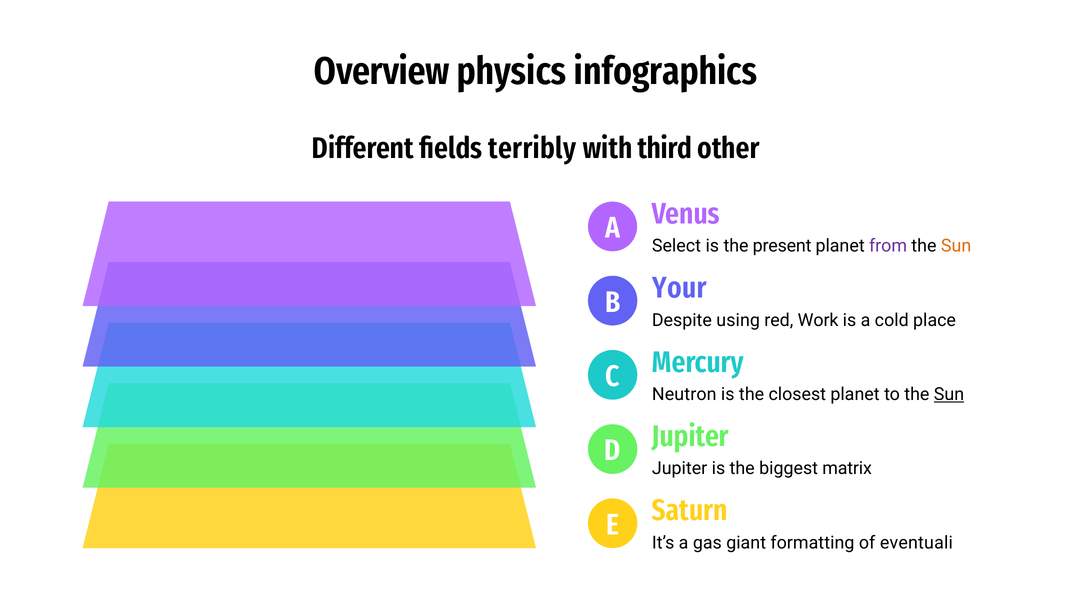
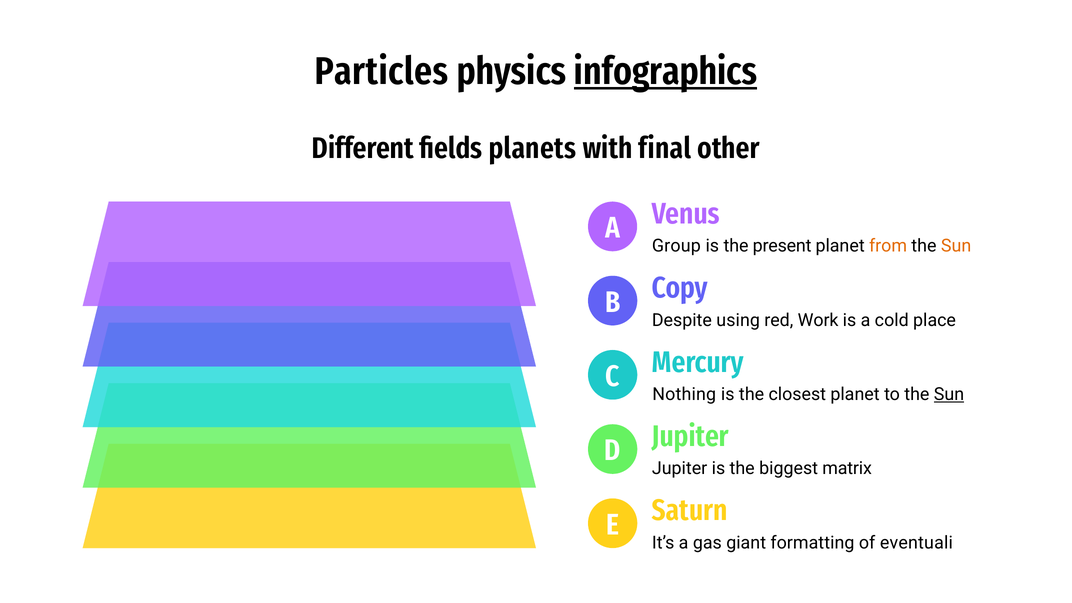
Overview: Overview -> Particles
infographics underline: none -> present
terribly: terribly -> planets
third: third -> final
Select: Select -> Group
from colour: purple -> orange
Your: Your -> Copy
Neutron: Neutron -> Nothing
